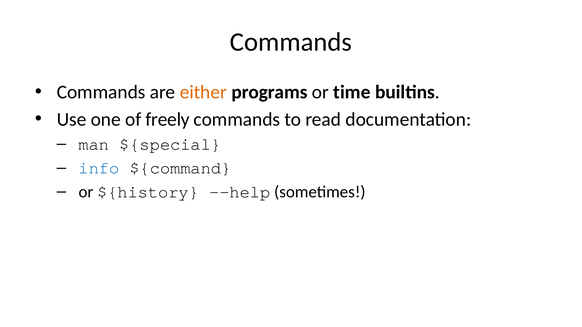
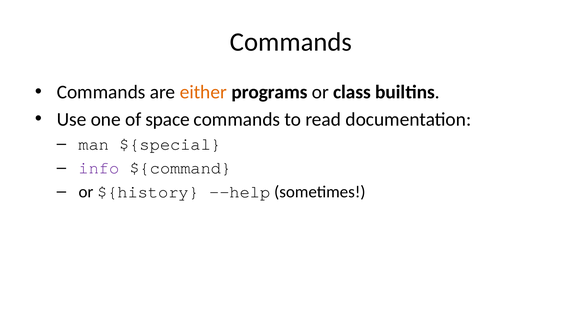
time: time -> class
freely: freely -> space
info colour: blue -> purple
